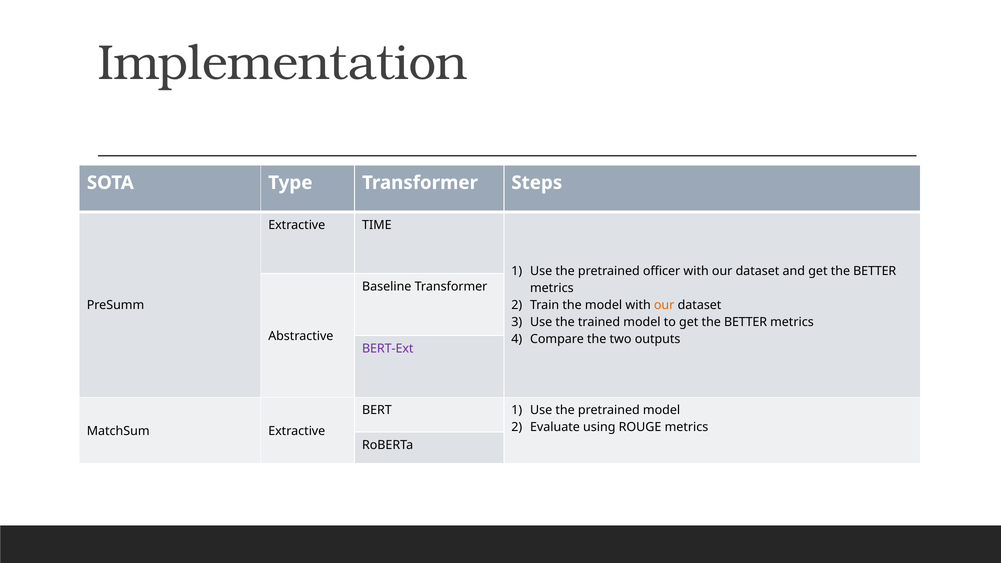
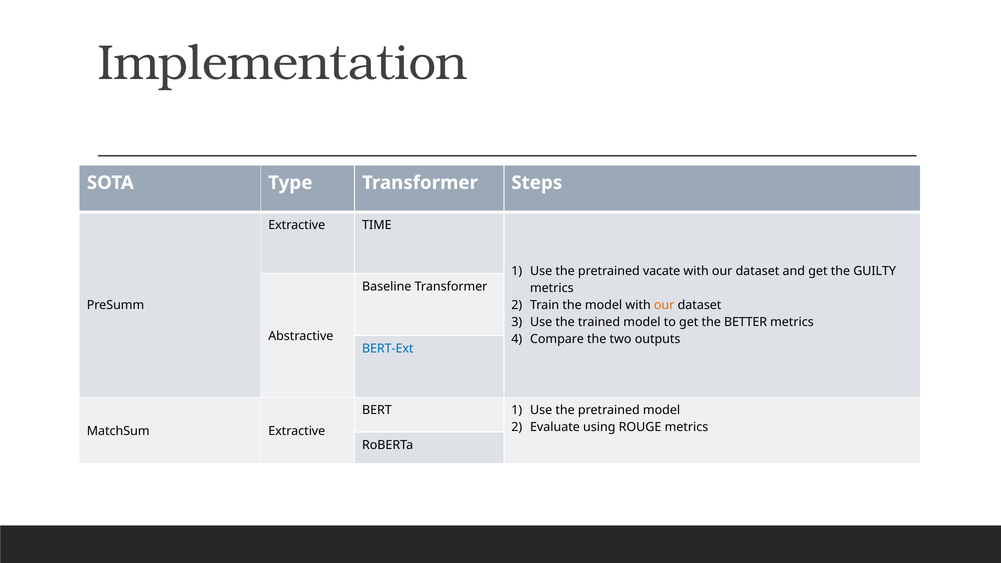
officer: officer -> vacate
and get the BETTER: BETTER -> GUILTY
BERT-Ext colour: purple -> blue
